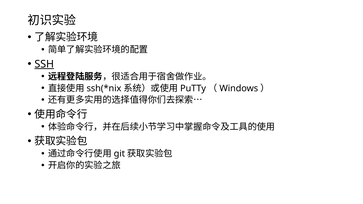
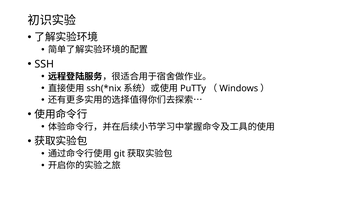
SSH underline: present -> none
